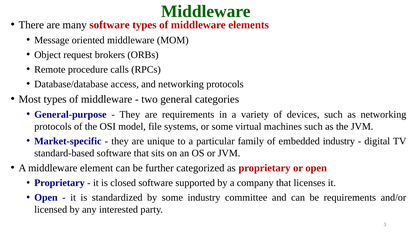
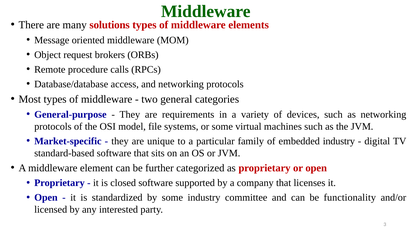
many software: software -> solutions
be requirements: requirements -> functionality
